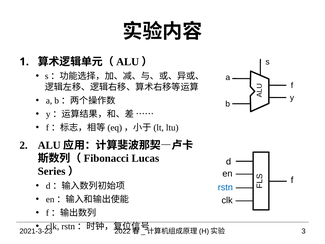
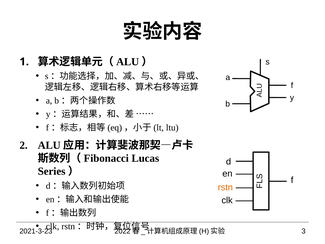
rstn colour: blue -> orange
